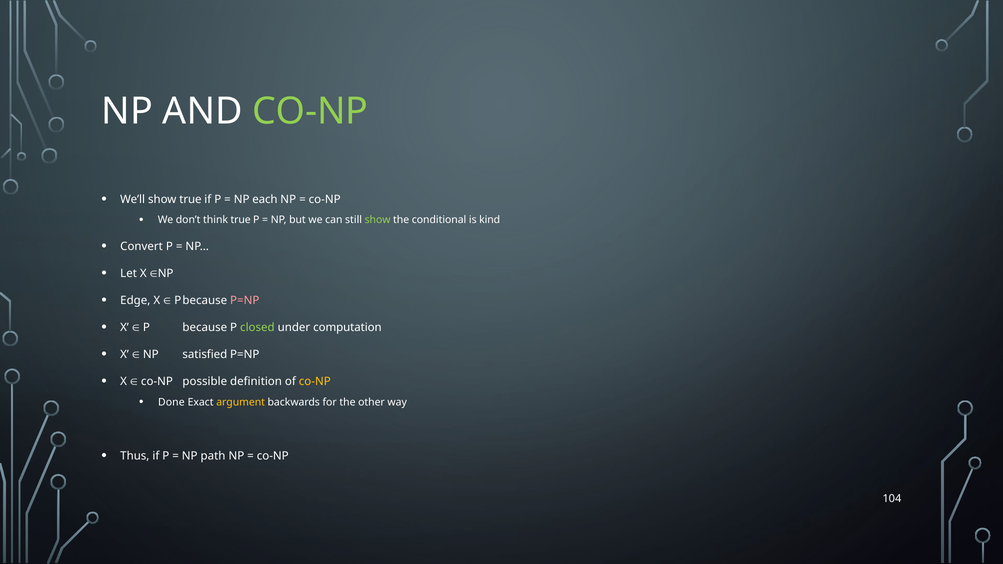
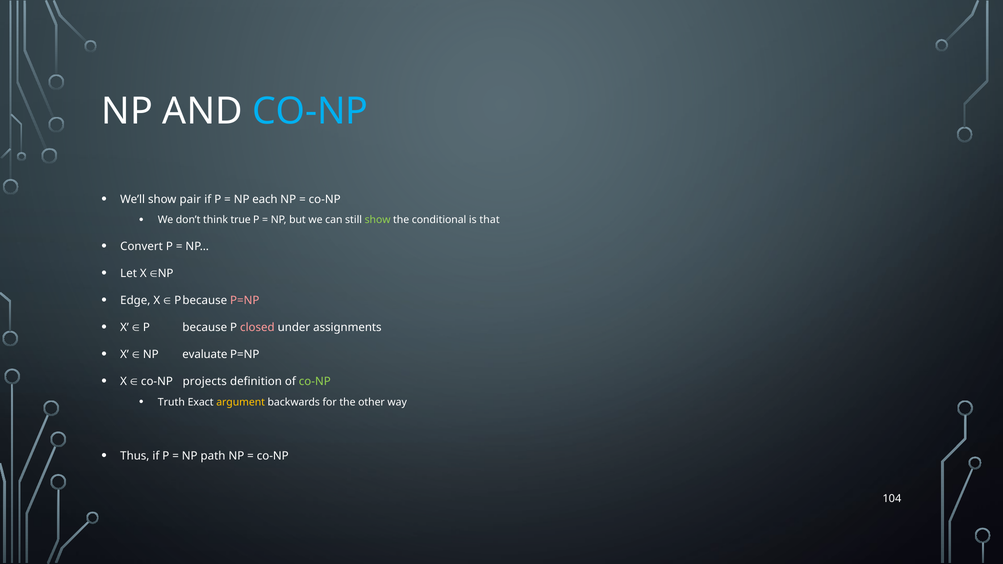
CO-NP at (310, 111) colour: light green -> light blue
show true: true -> pair
kind: kind -> that
closed colour: light green -> pink
computation: computation -> assignments
satisfied: satisfied -> evaluate
possible: possible -> projects
co-NP at (315, 382) colour: yellow -> light green
Done: Done -> Truth
